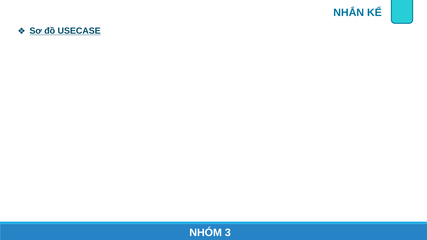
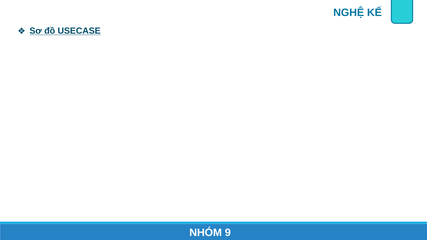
NHẮN: NHẮN -> NGHỆ
3: 3 -> 9
